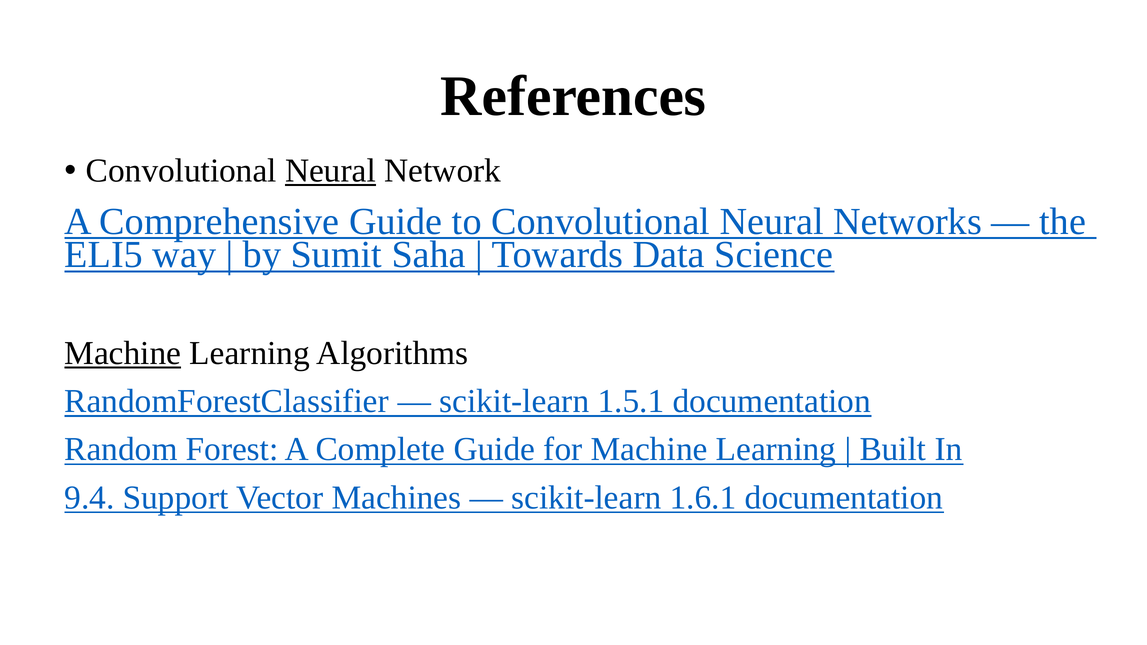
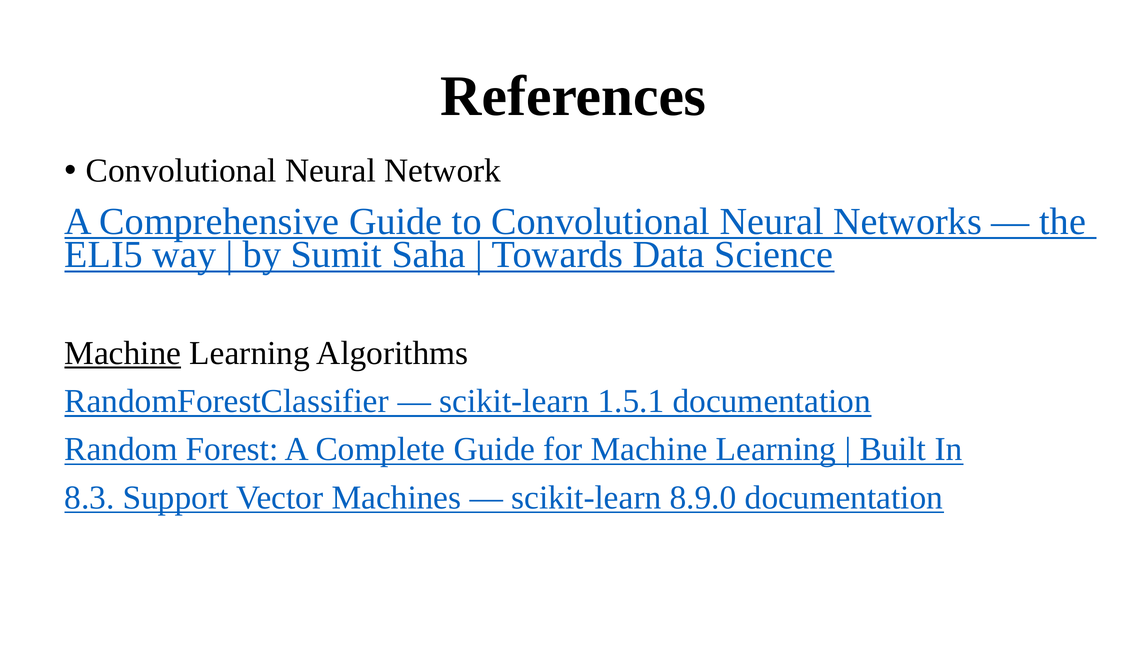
Neural at (330, 171) underline: present -> none
9.4: 9.4 -> 8.3
1.6.1: 1.6.1 -> 8.9.0
